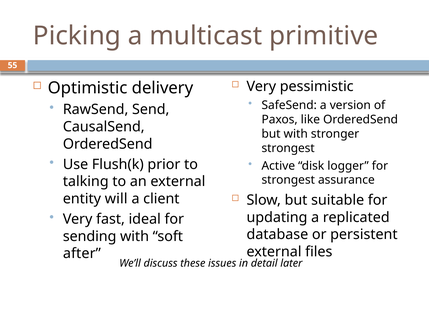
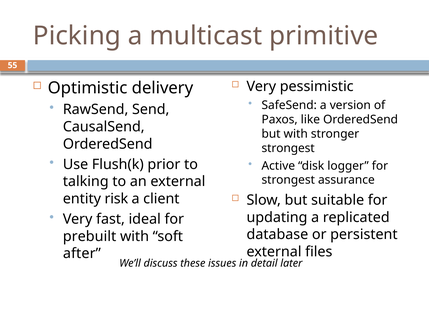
will: will -> risk
sending: sending -> prebuilt
